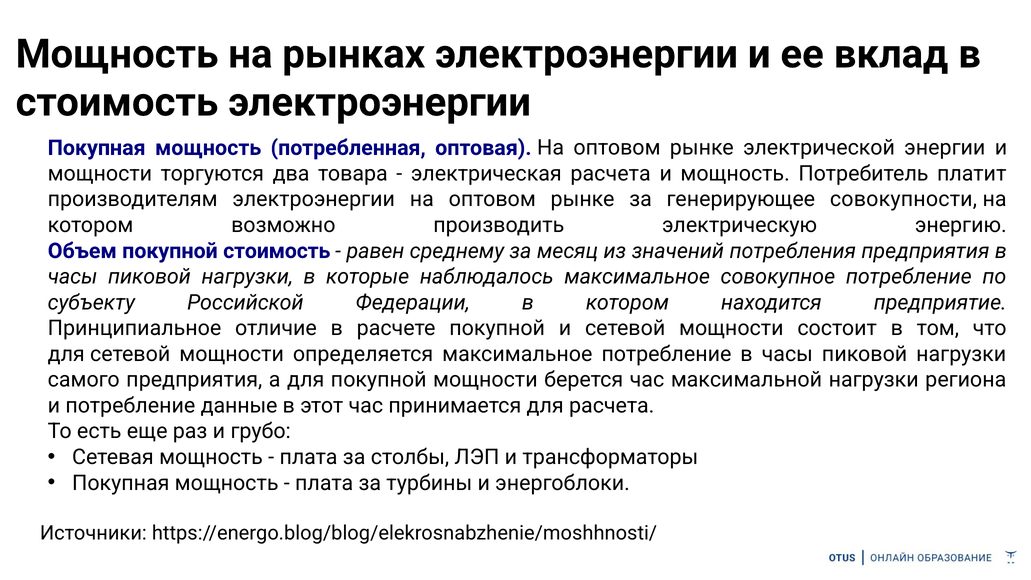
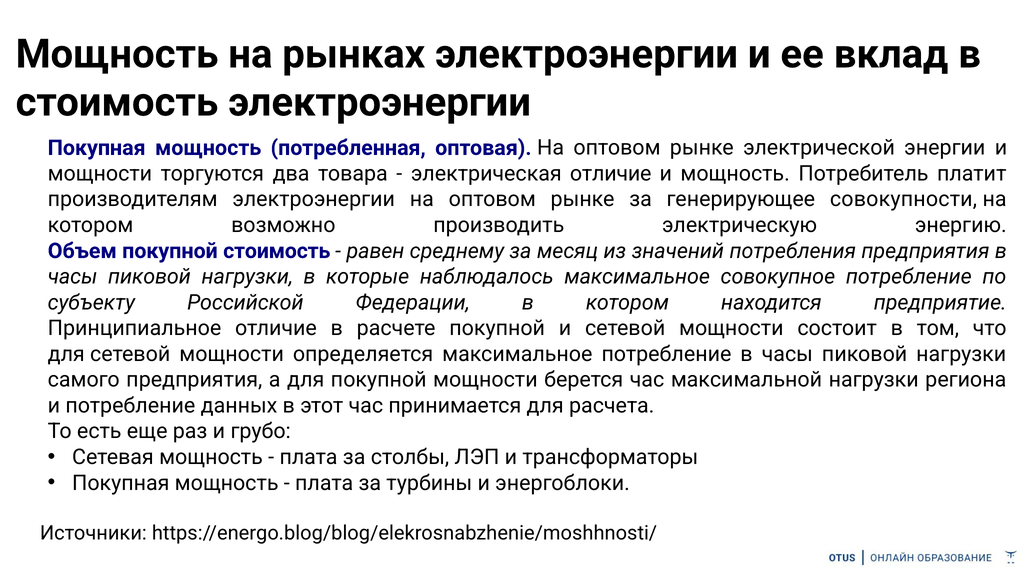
электрическая расчета: расчета -> отличие
данные: данные -> данных
